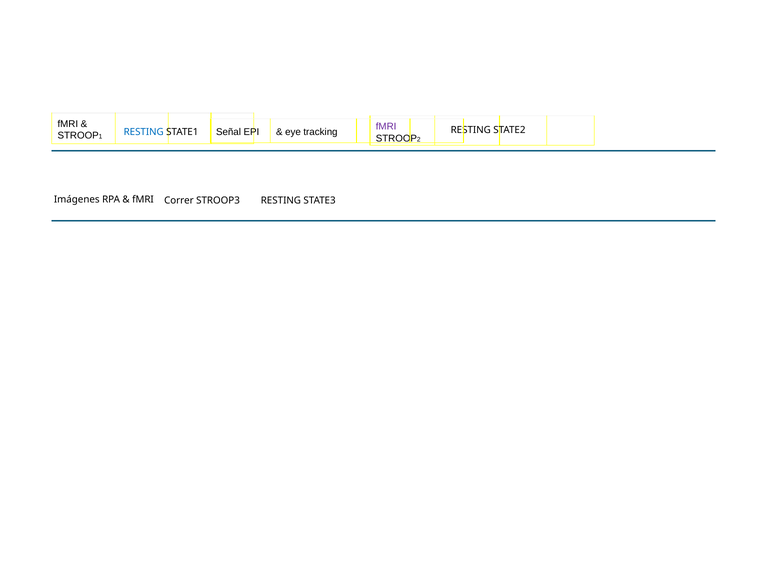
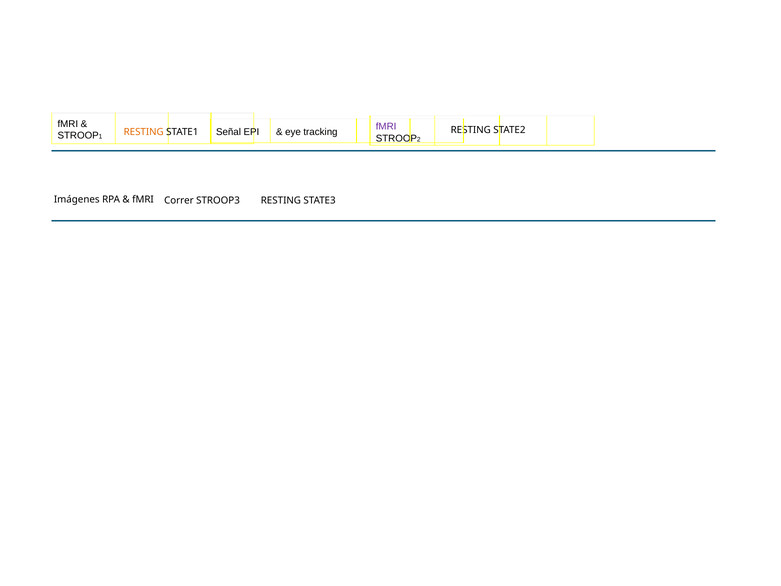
RESTING at (144, 132) colour: blue -> orange
